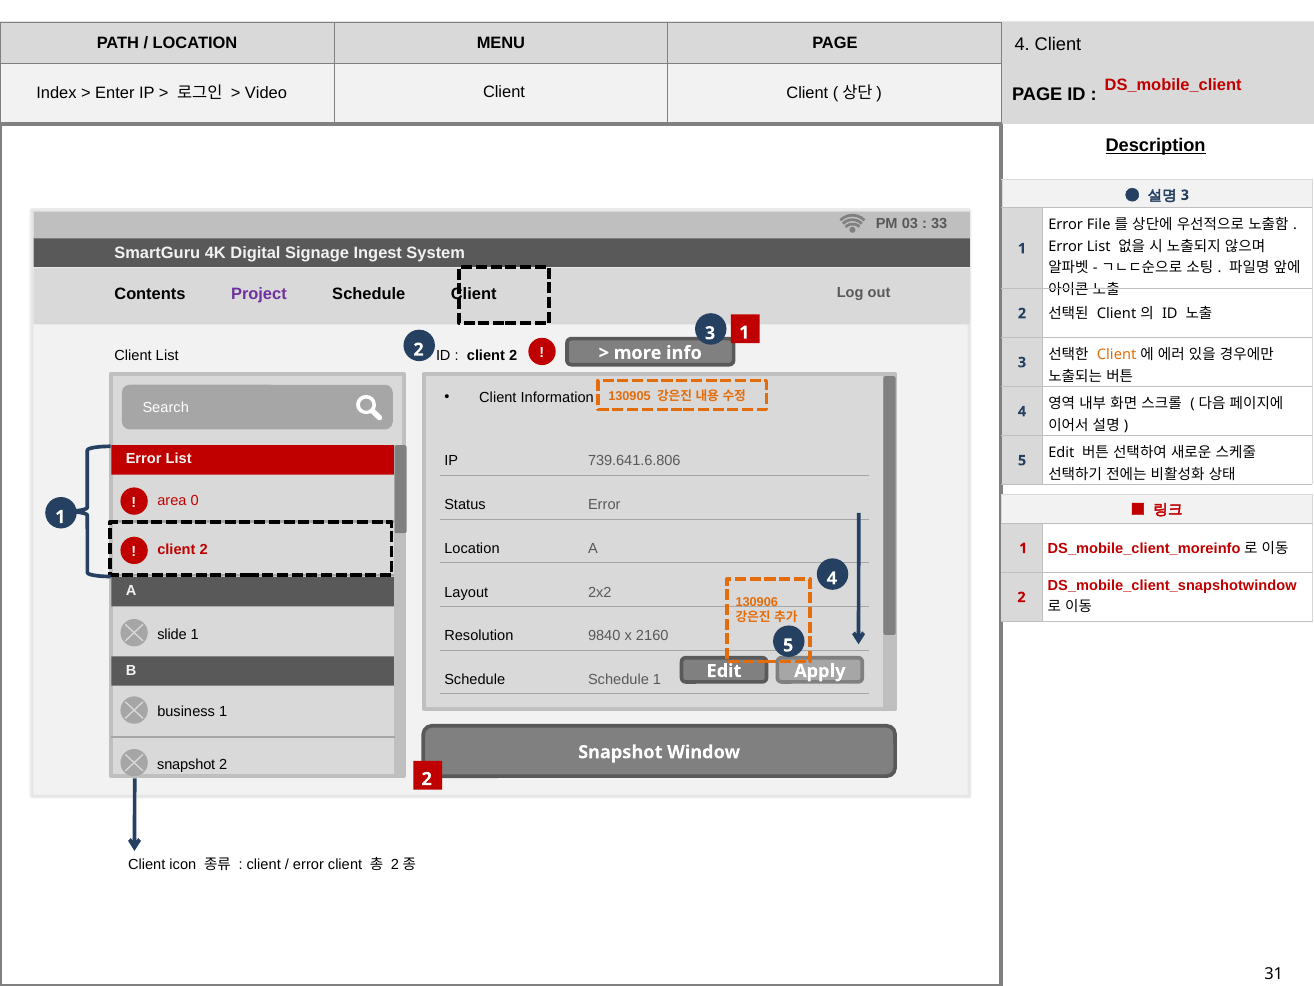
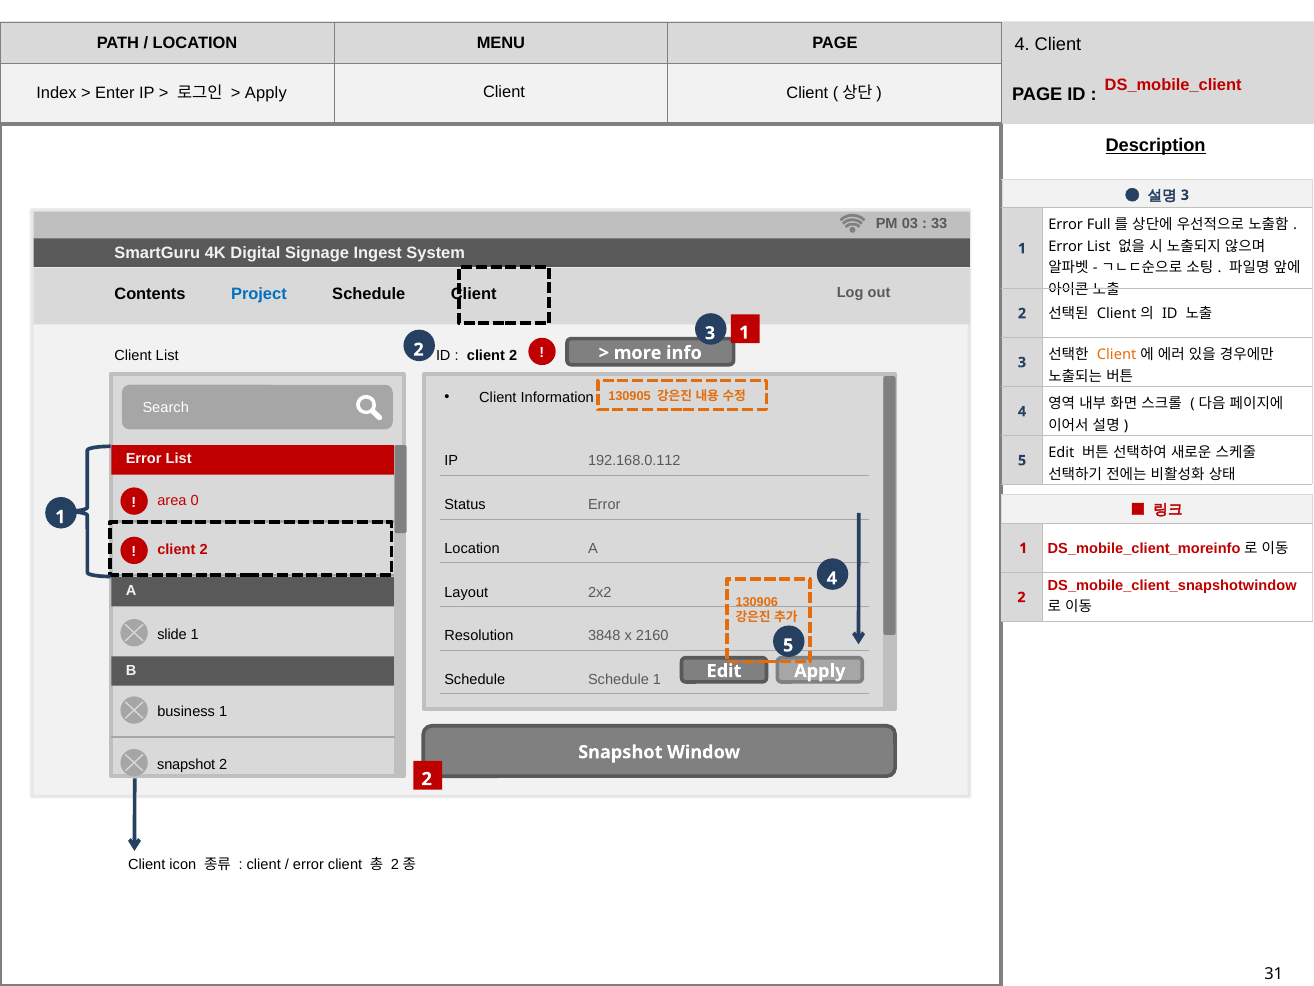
Video at (266, 93): Video -> Apply
File: File -> Full
Project colour: purple -> blue
739.641.6.806: 739.641.6.806 -> 192.168.0.112
9840: 9840 -> 3848
